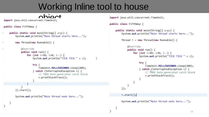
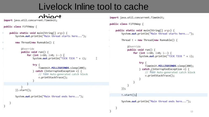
Working: Working -> Livelock
house: house -> cache
